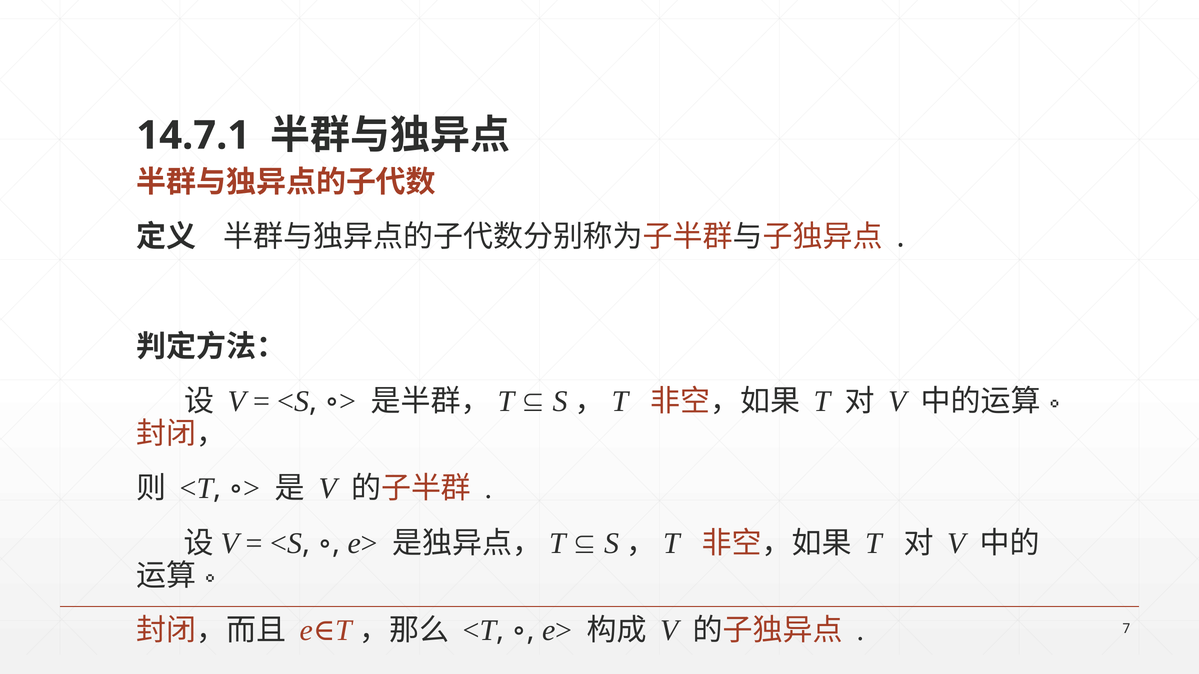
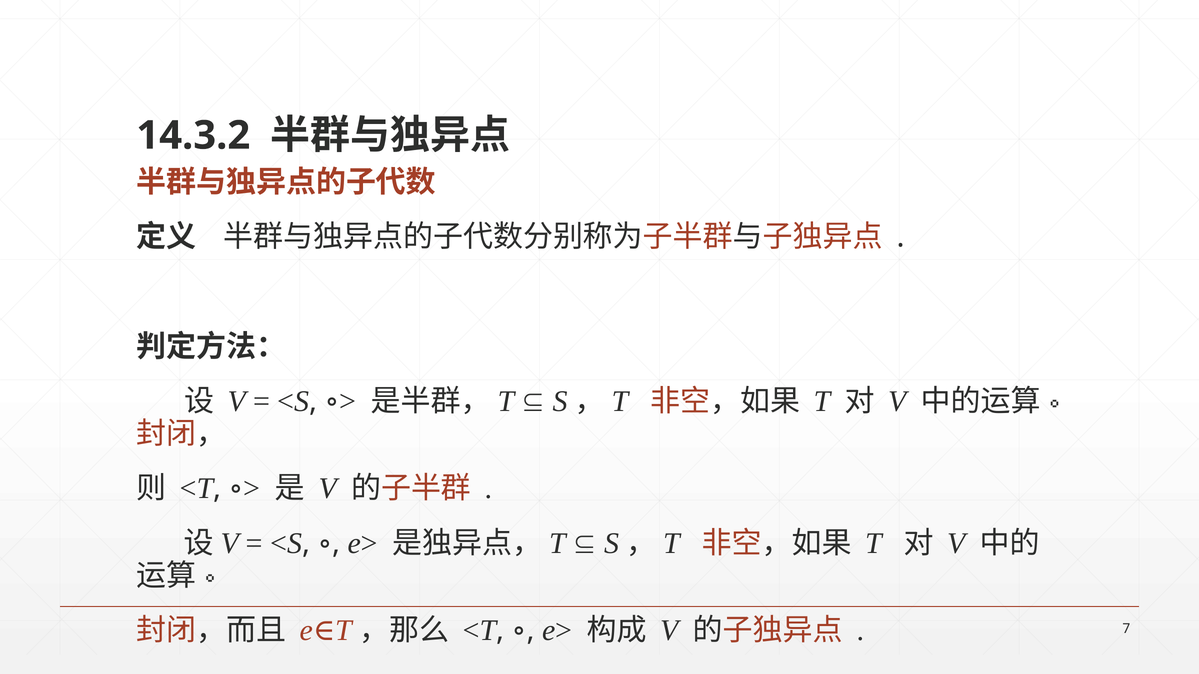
14.7.1: 14.7.1 -> 14.3.2
